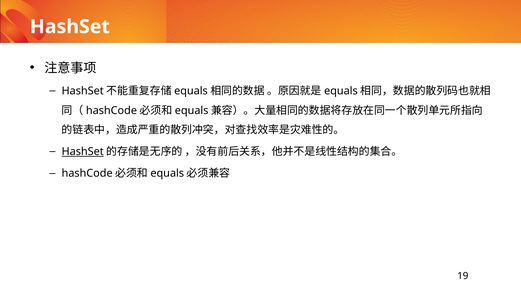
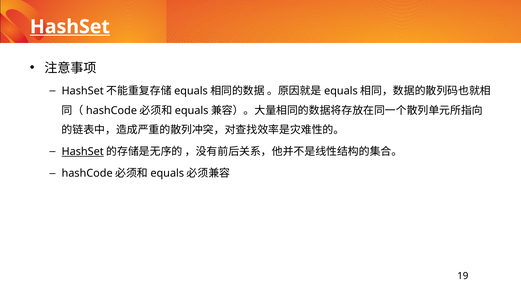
HashSet at (70, 27) underline: none -> present
